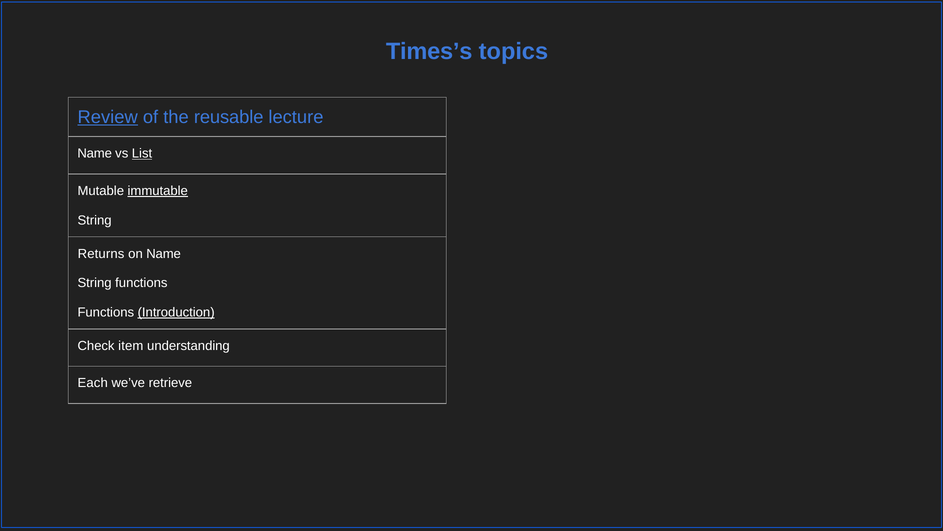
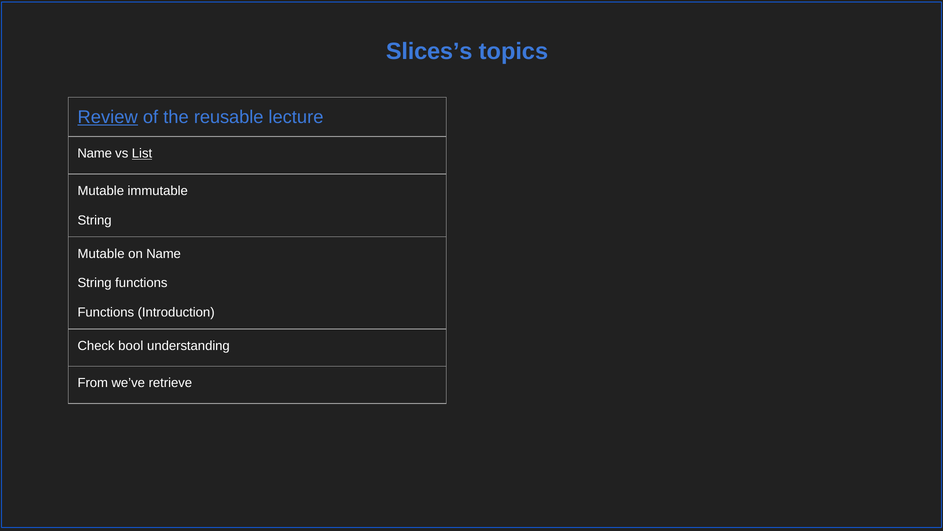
Times’s: Times’s -> Slices’s
immutable underline: present -> none
Returns at (101, 253): Returns -> Mutable
Introduction underline: present -> none
item: item -> bool
Each: Each -> From
